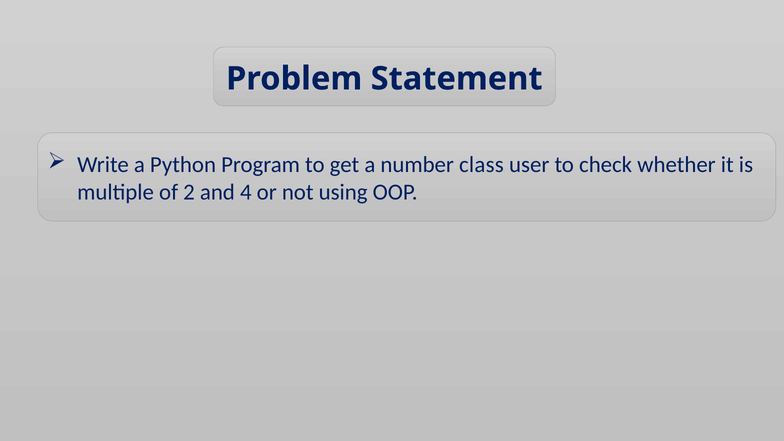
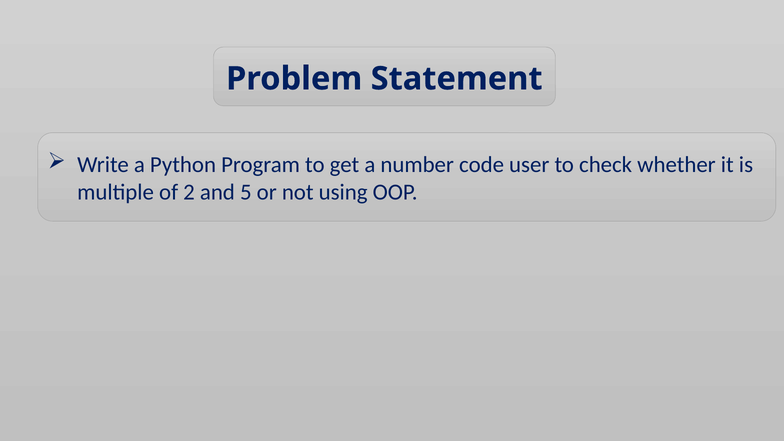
class: class -> code
4: 4 -> 5
